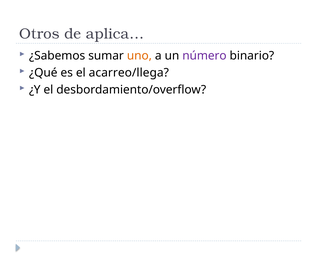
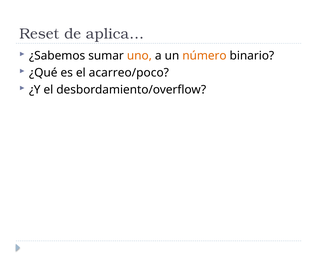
Otros: Otros -> Reset
número colour: purple -> orange
acarreo/llega: acarreo/llega -> acarreo/poco
